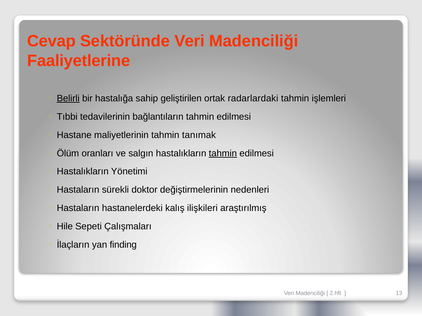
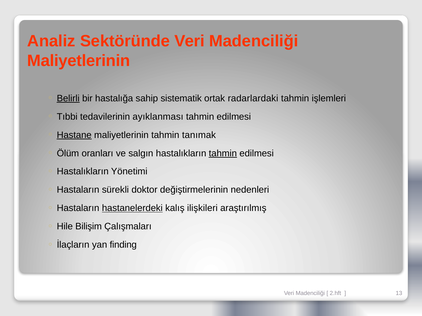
Cevap: Cevap -> Analiz
Faaliyetlerine at (79, 61): Faaliyetlerine -> Maliyetlerinin
geliştirilen: geliştirilen -> sistematik
bağlantıların: bağlantıların -> ayıklanması
Hastane underline: none -> present
hastanelerdeki underline: none -> present
Sepeti: Sepeti -> Bilişim
